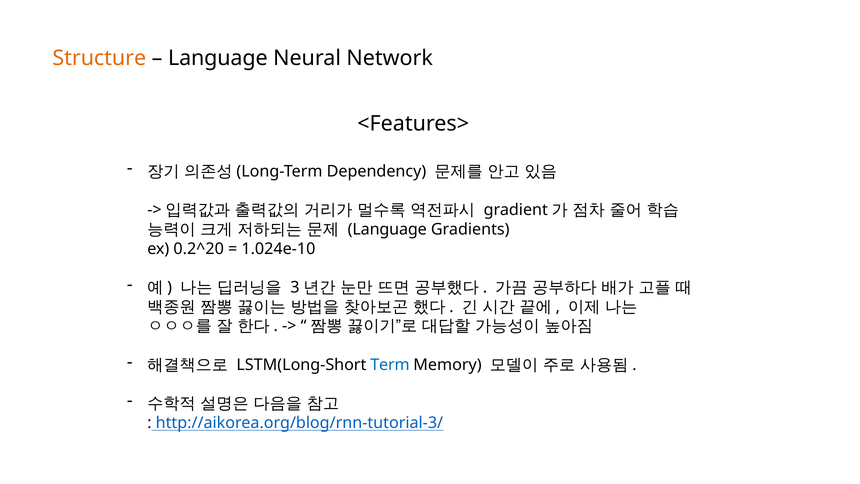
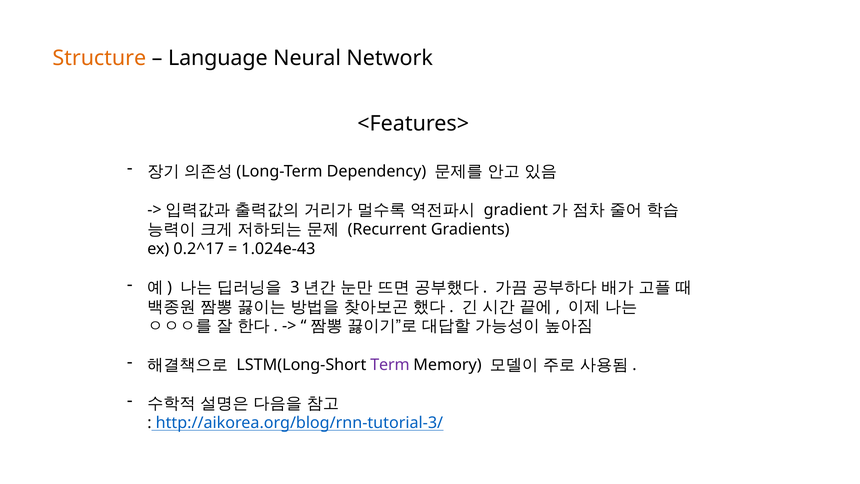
Language at (387, 229): Language -> Recurrent
0.2^20: 0.2^20 -> 0.2^17
1.024e-10: 1.024e-10 -> 1.024e-43
Term colour: blue -> purple
